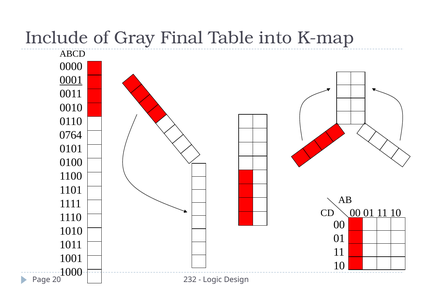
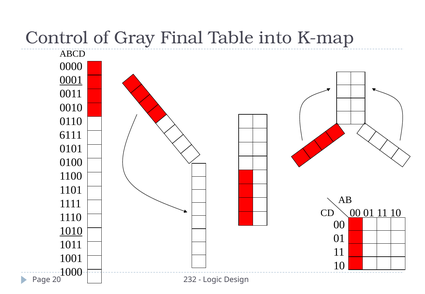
Include: Include -> Control
0764: 0764 -> 6111
1010 underline: none -> present
